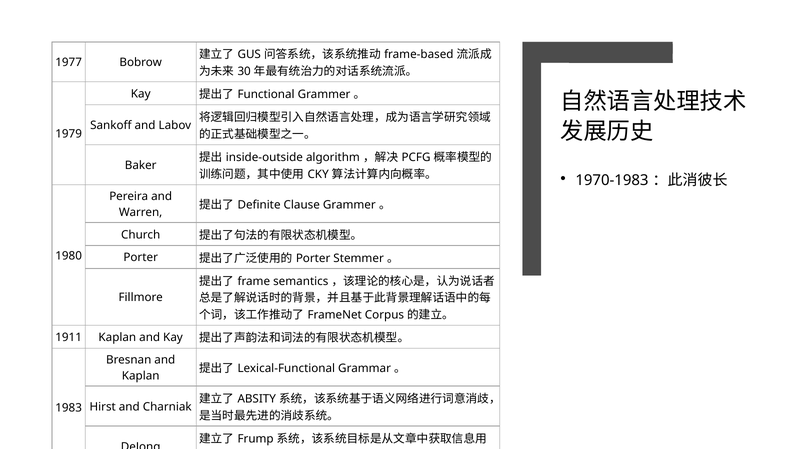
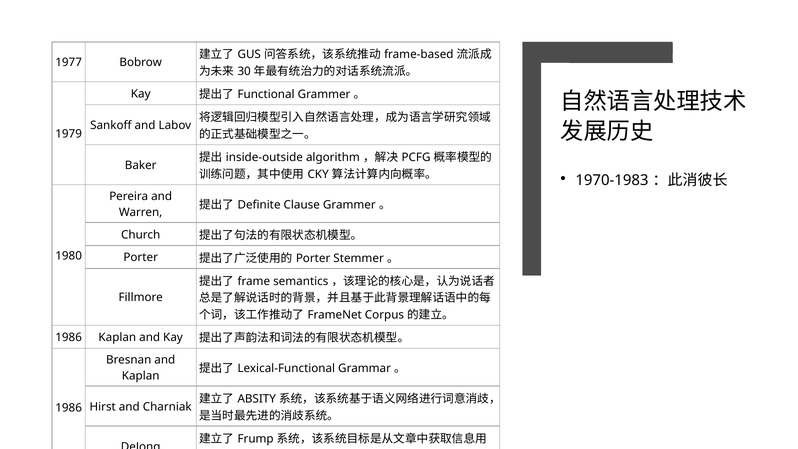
1911 at (69, 337): 1911 -> 1986
1983 at (69, 408): 1983 -> 1986
